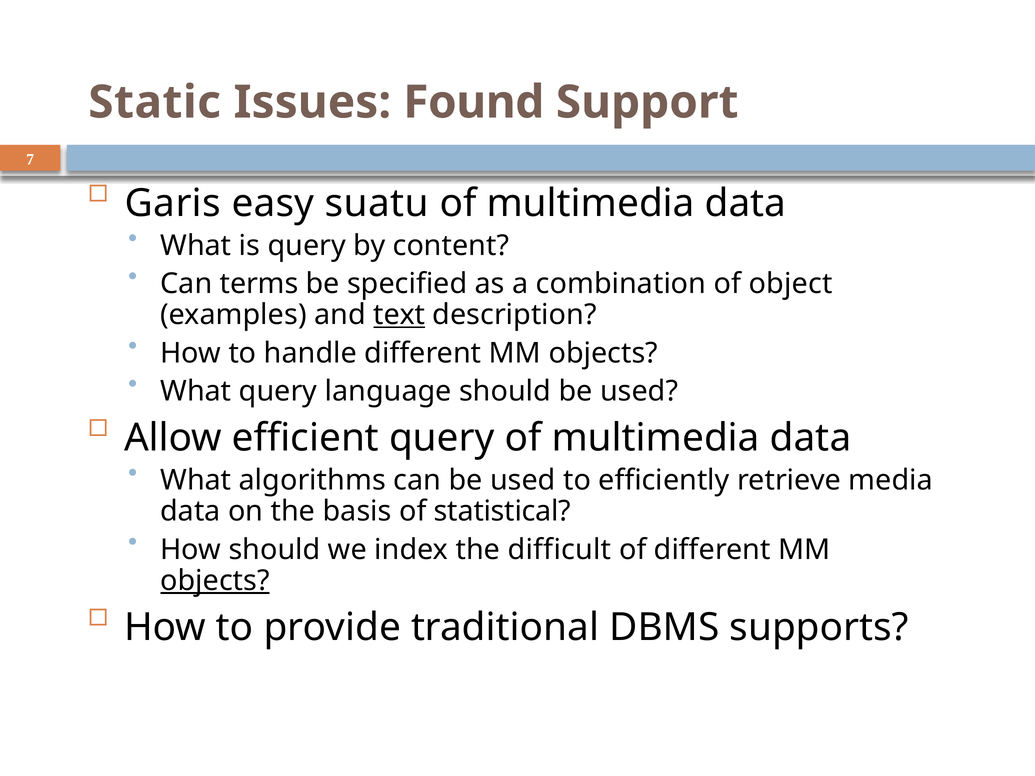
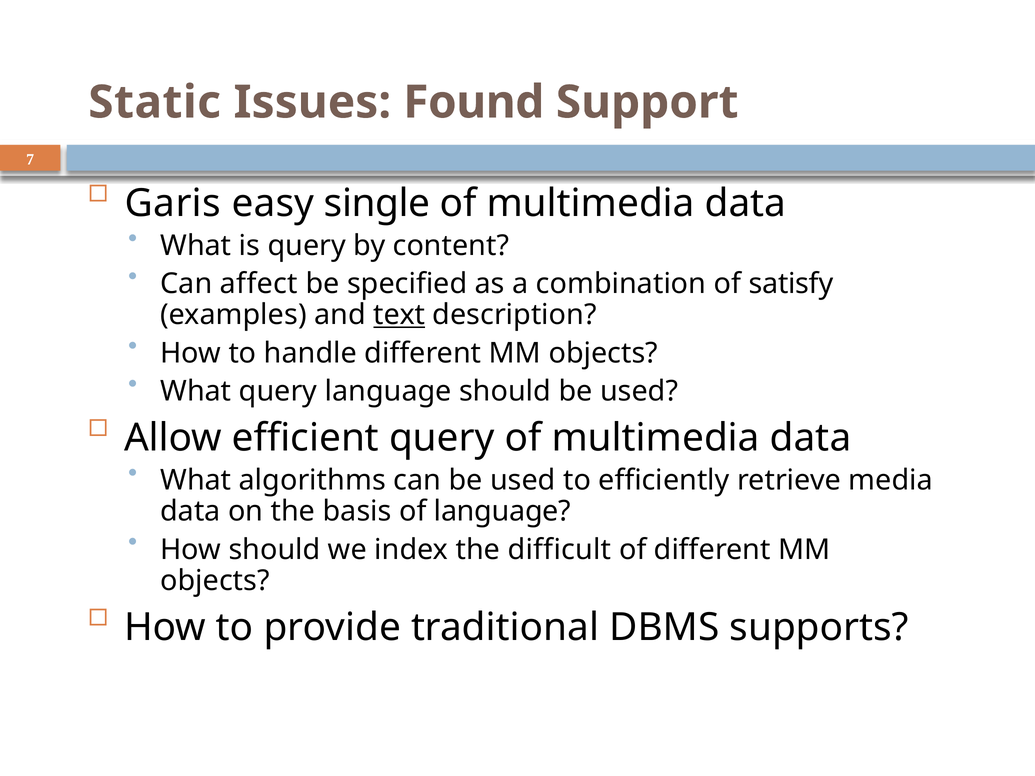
suatu: suatu -> single
terms: terms -> affect
object: object -> satisfy
of statistical: statistical -> language
objects at (215, 581) underline: present -> none
